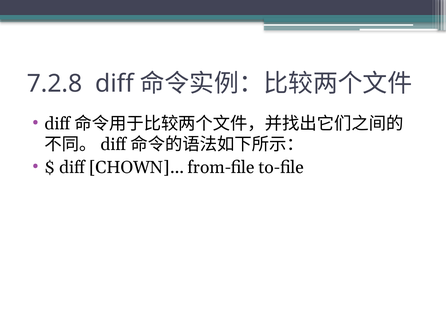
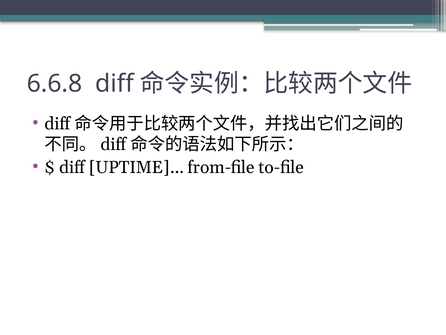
7.2.8: 7.2.8 -> 6.6.8
CHOWN]…: CHOWN]… -> UPTIME]…
